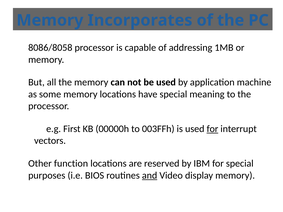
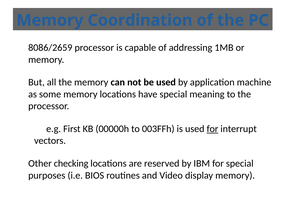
Incorporates: Incorporates -> Coordination
8086/8058: 8086/8058 -> 8086/2659
function: function -> checking
and underline: present -> none
